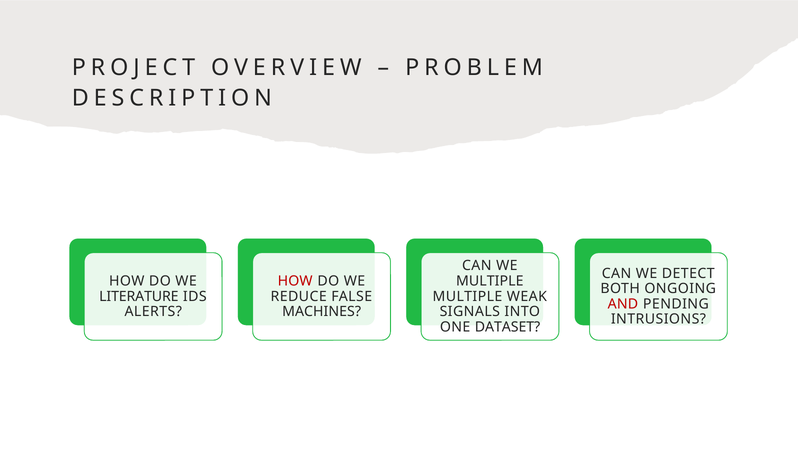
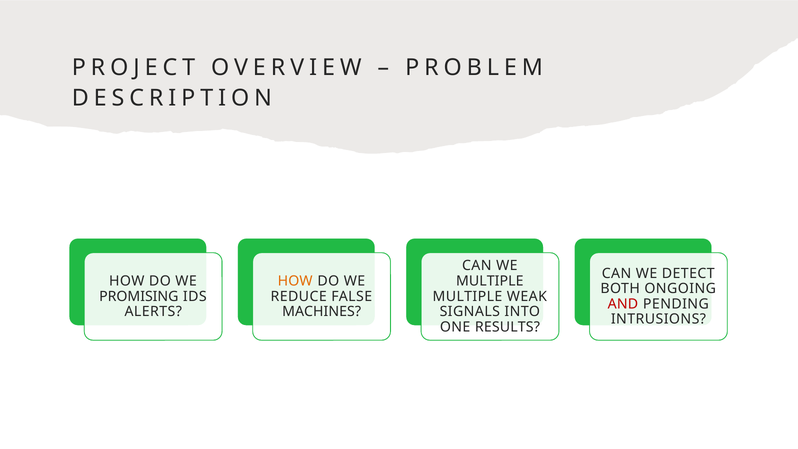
HOW at (295, 281) colour: red -> orange
LITERATURE: LITERATURE -> PROMISING
DATASET: DATASET -> RESULTS
